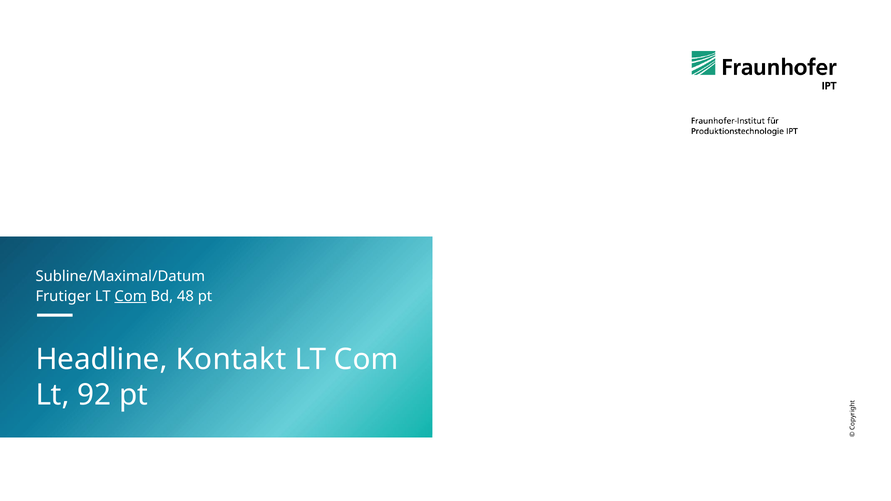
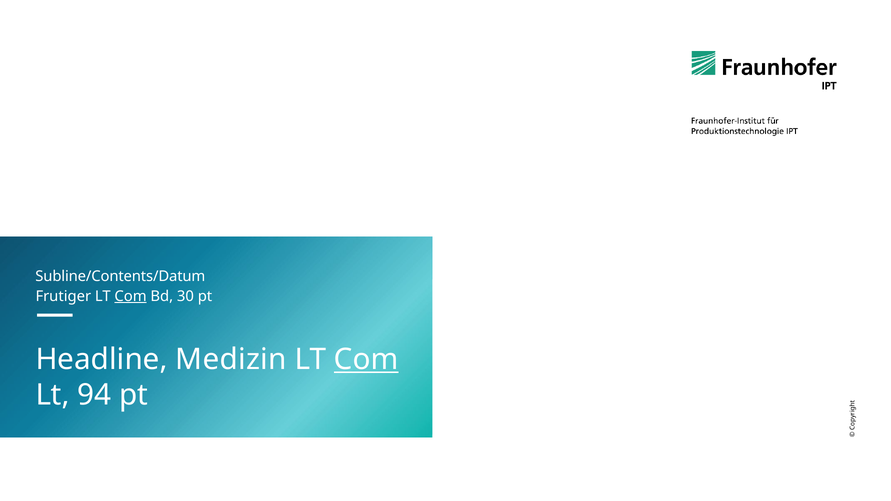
Subline/Maximal/Datum: Subline/Maximal/Datum -> Subline/Contents/Datum
48: 48 -> 30
Kontakt: Kontakt -> Medizin
Com at (366, 360) underline: none -> present
92: 92 -> 94
